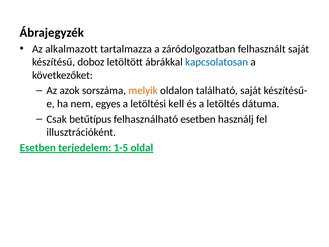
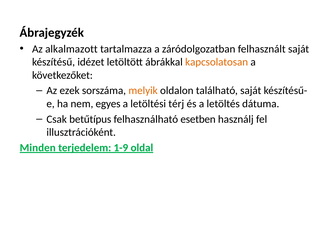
doboz: doboz -> idézet
kapcsolatosan colour: blue -> orange
azok: azok -> ezek
kell: kell -> térj
Esetben at (38, 148): Esetben -> Minden
1-5: 1-5 -> 1-9
